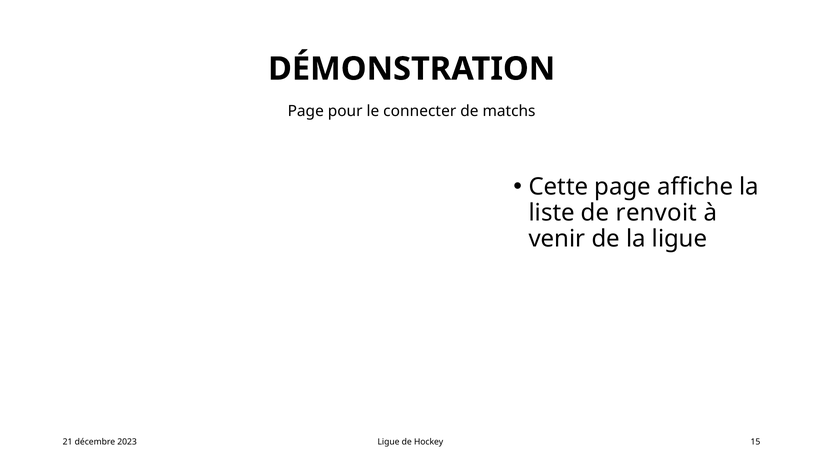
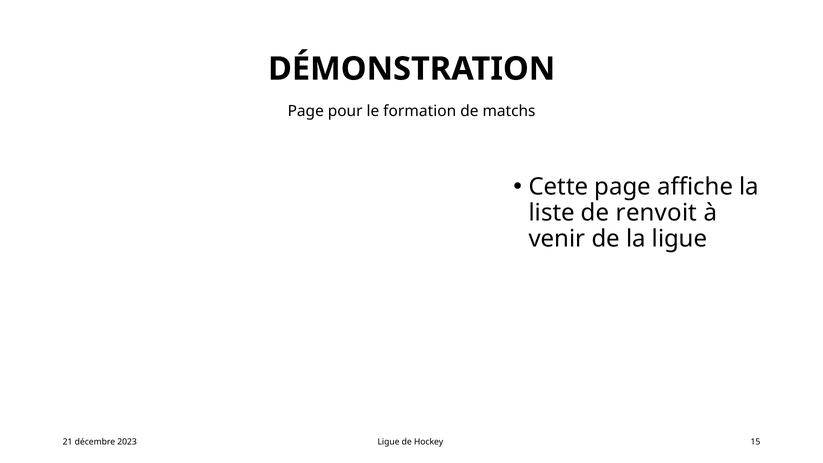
connecter: connecter -> formation
